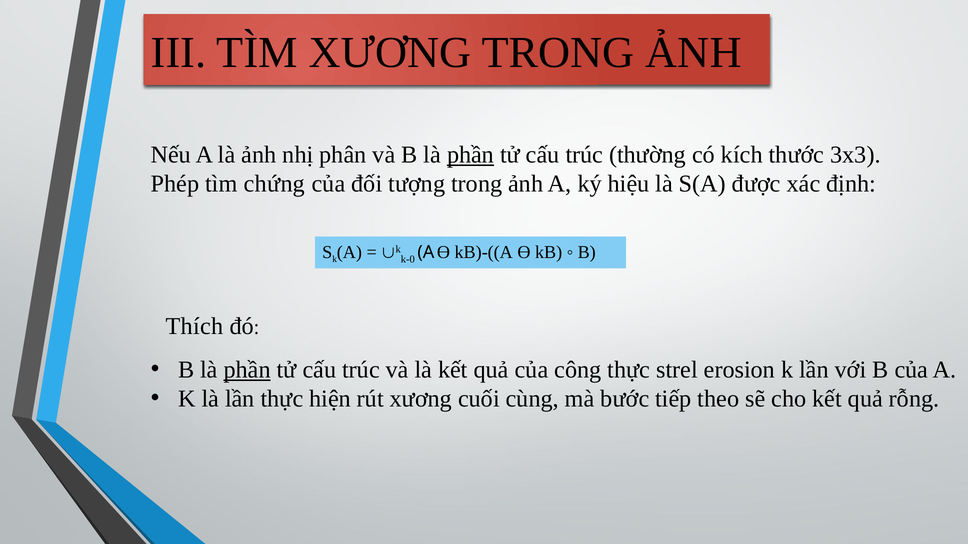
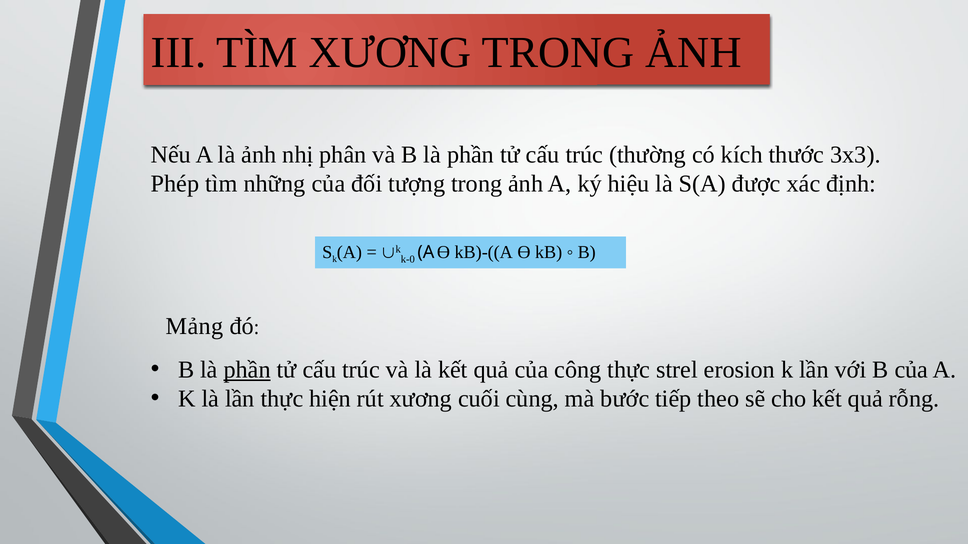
phần at (471, 155) underline: present -> none
chứng: chứng -> những
Thích: Thích -> Mảng
